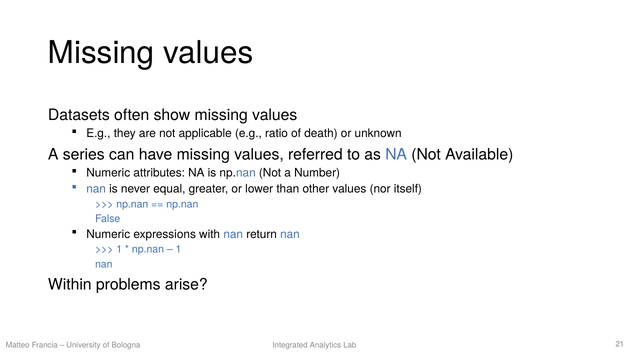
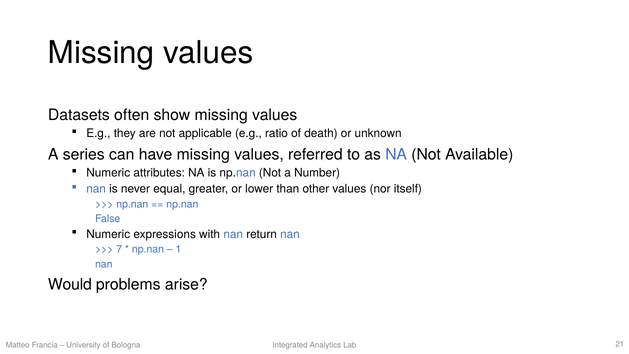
1 at (119, 249): 1 -> 7
Within: Within -> Would
